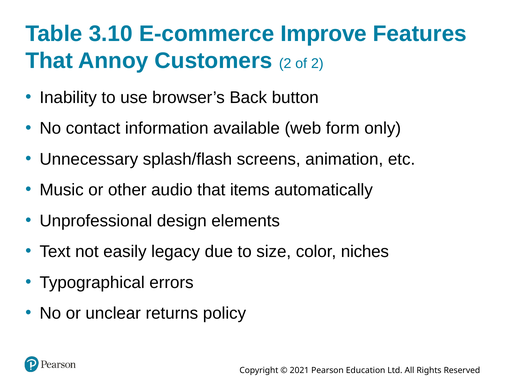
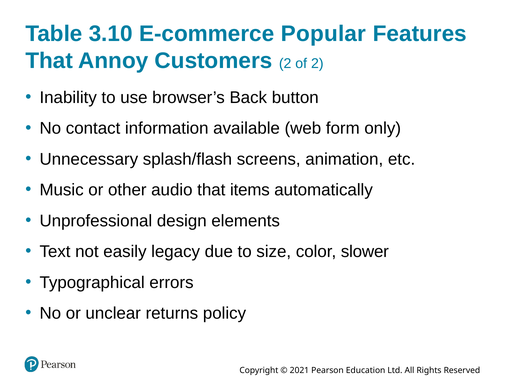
Improve: Improve -> Popular
niches: niches -> slower
